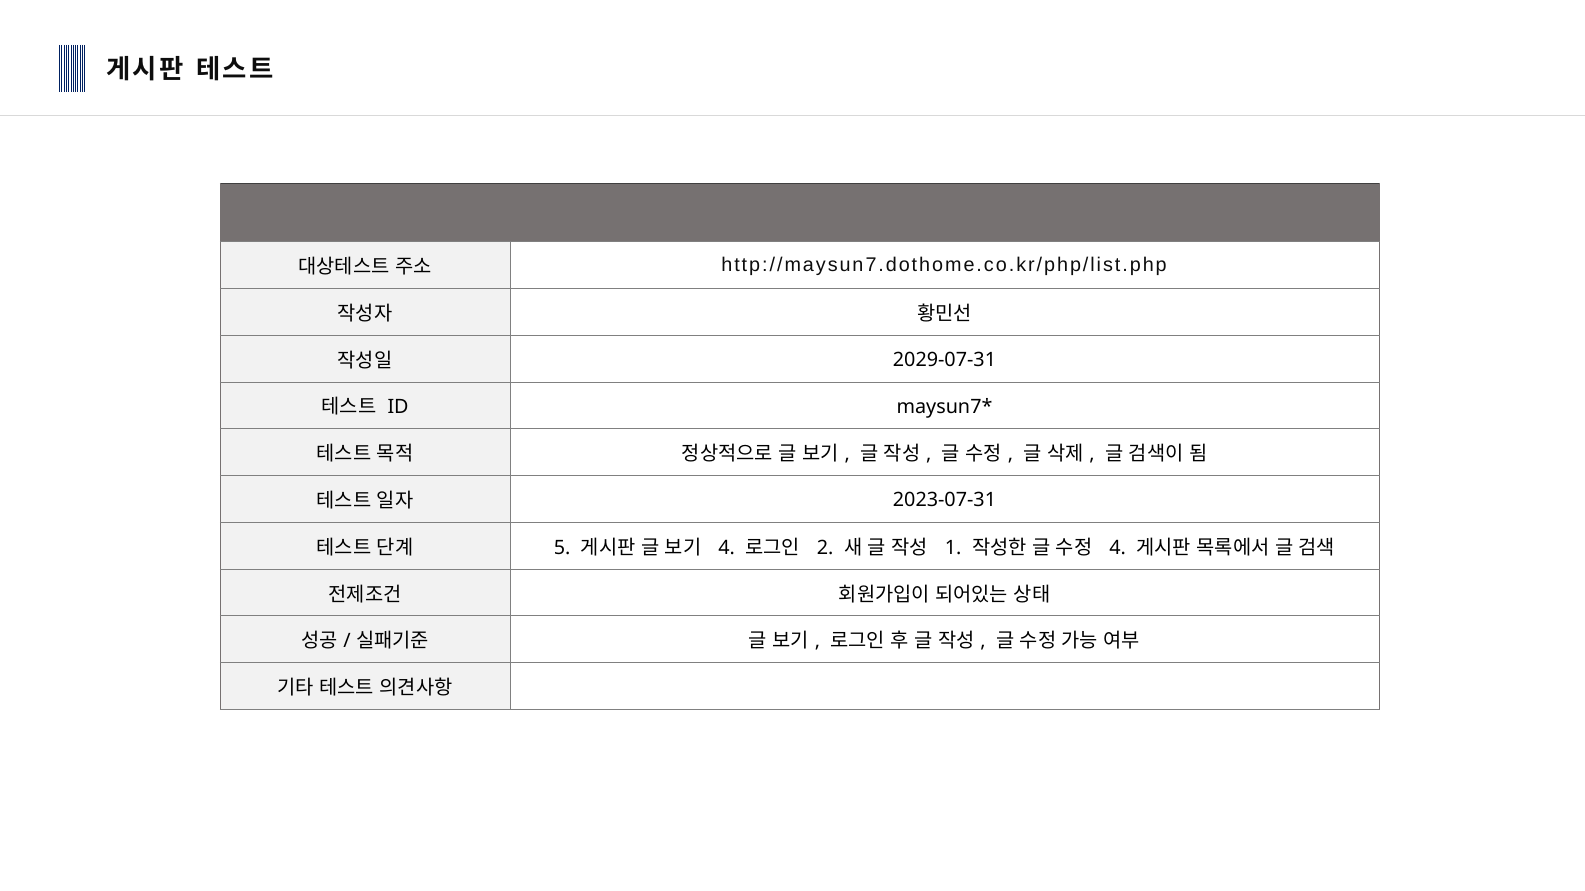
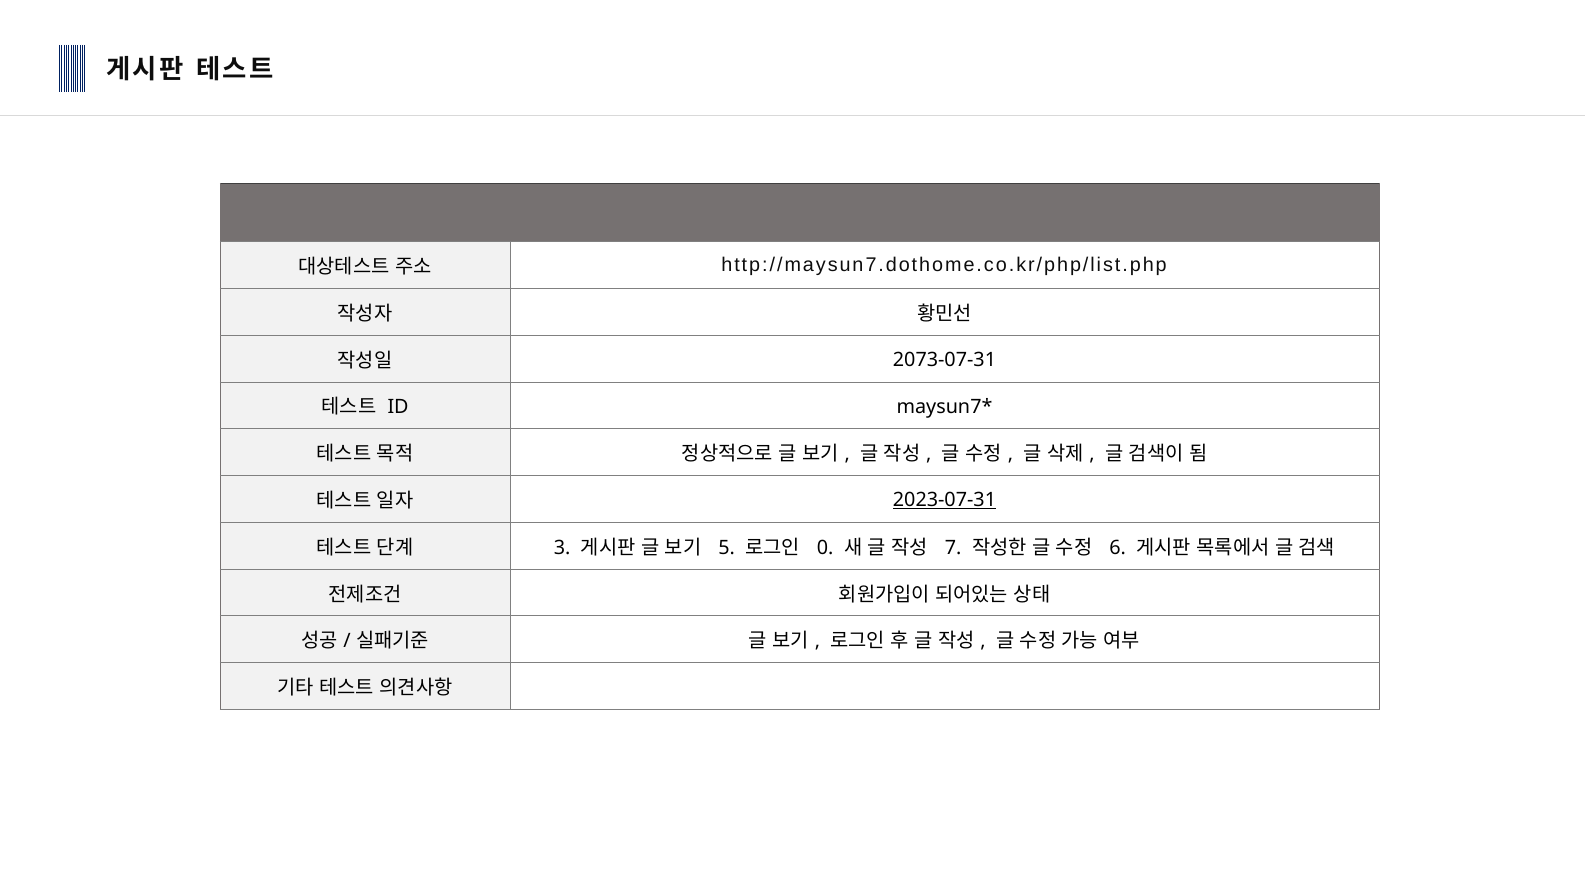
2029-07-31: 2029-07-31 -> 2073-07-31
2023-07-31 underline: none -> present
5: 5 -> 3
4 at (727, 548): 4 -> 5
2: 2 -> 0
1: 1 -> 7
4 at (1118, 548): 4 -> 6
